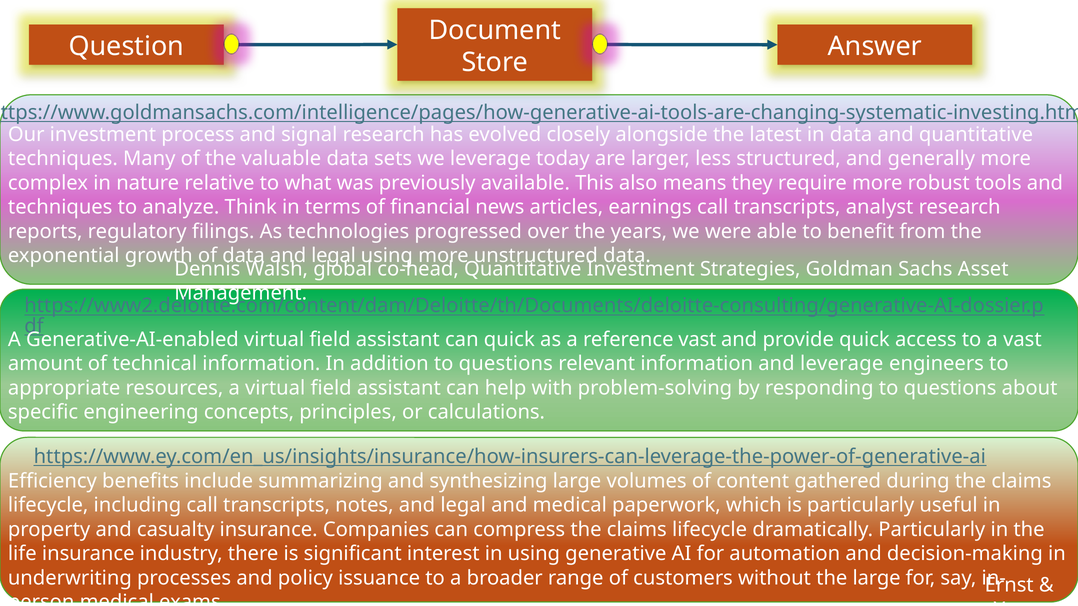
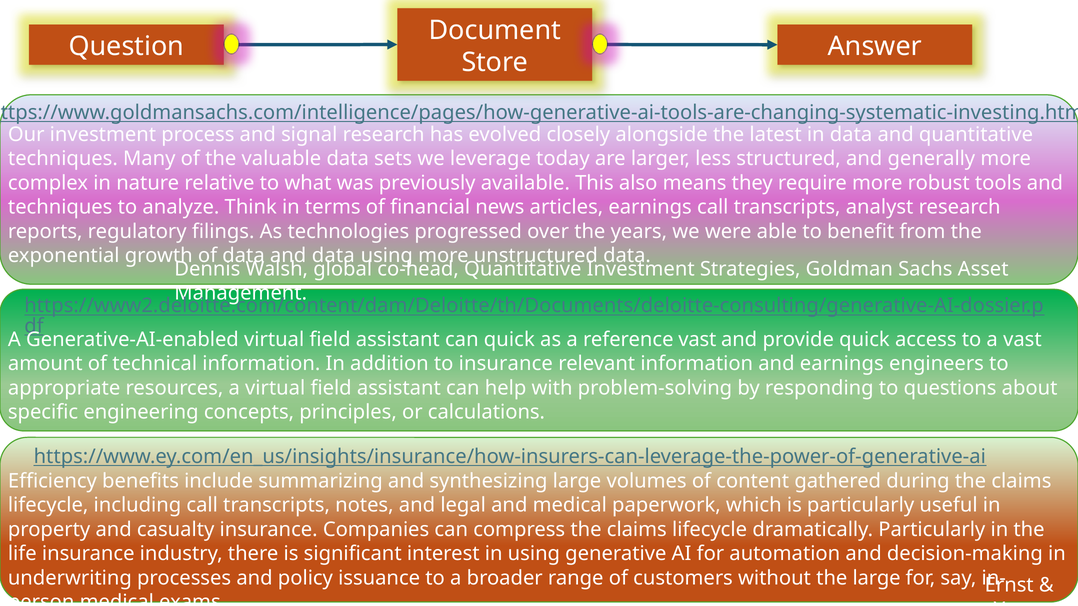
data and legal: legal -> data
addition to questions: questions -> insurance
and leverage: leverage -> earnings
